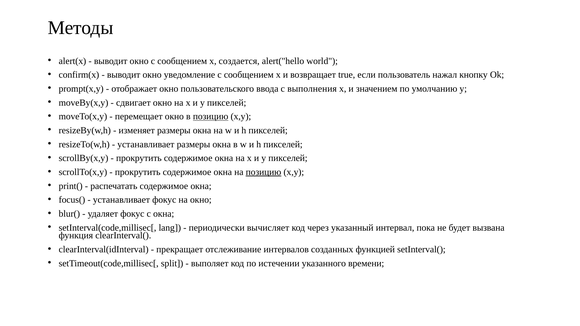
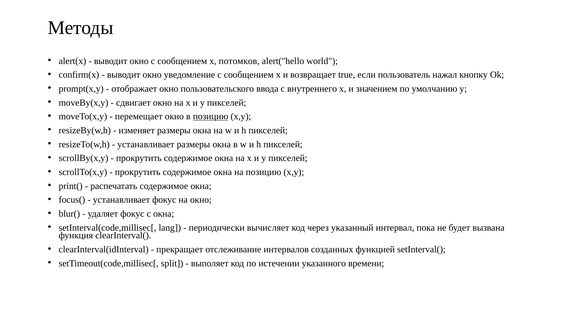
создается: создается -> потомков
выполнения: выполнения -> внутреннего
позицию at (264, 172) underline: present -> none
